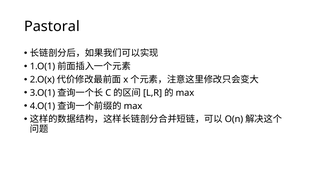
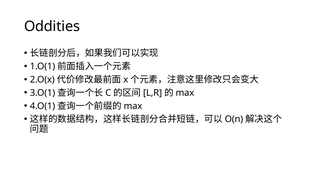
Pastoral: Pastoral -> Oddities
